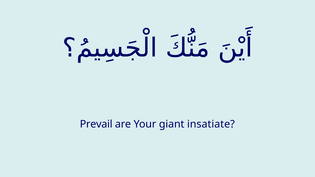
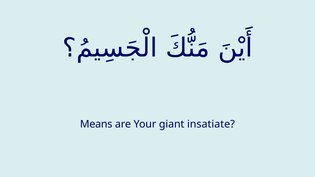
Prevail: Prevail -> Means
